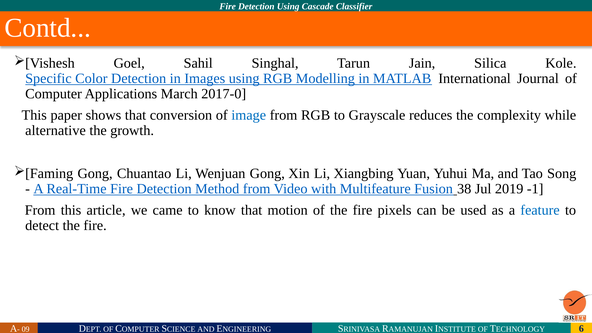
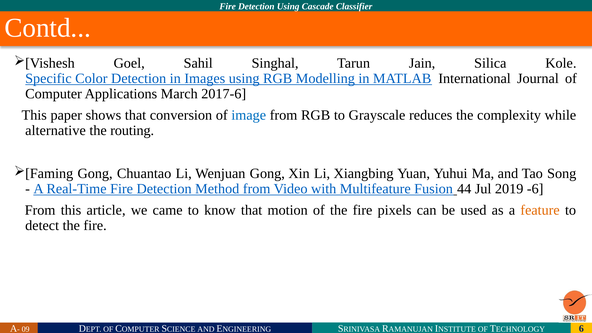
2017-0: 2017-0 -> 2017-6
growth: growth -> routing
38: 38 -> 44
-1: -1 -> -6
feature colour: blue -> orange
